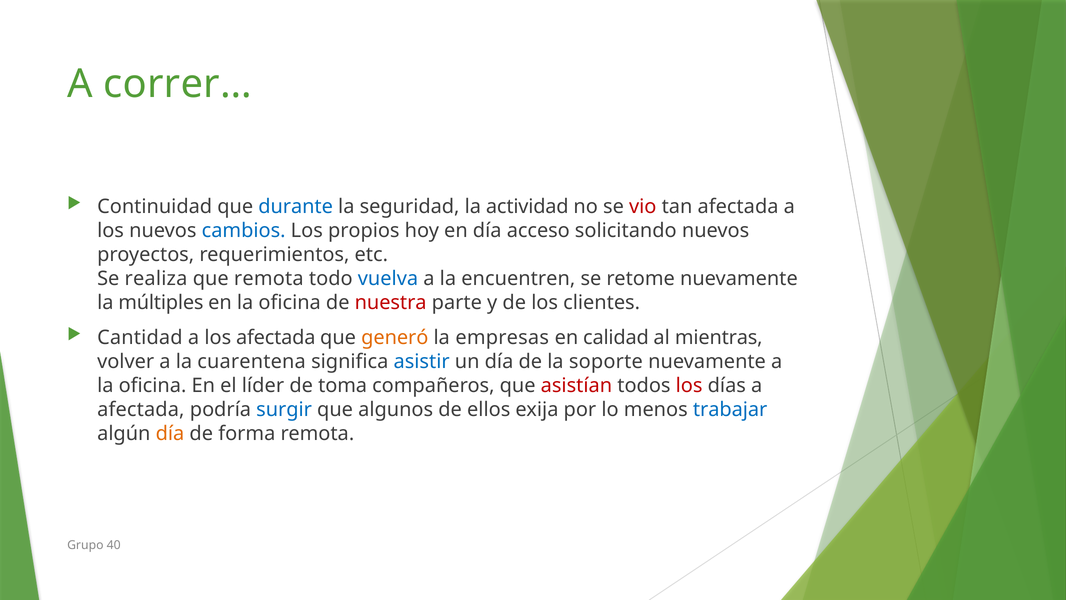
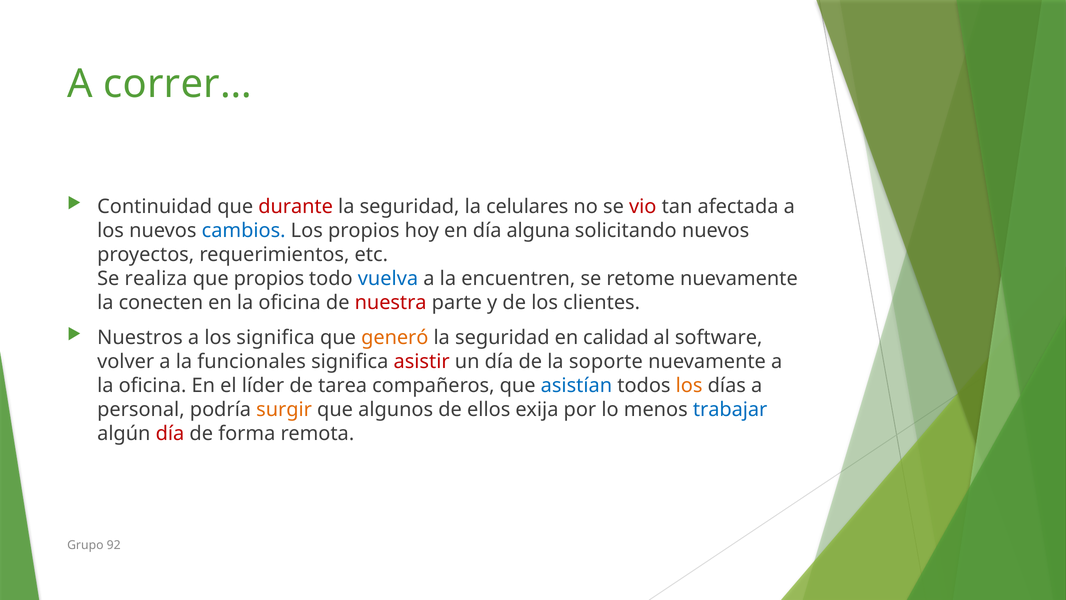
durante colour: blue -> red
actividad: actividad -> celulares
acceso: acceso -> alguna
que remota: remota -> propios
múltiples: múltiples -> conecten
Cantidad: Cantidad -> Nuestros
los afectada: afectada -> significa
empresas at (502, 337): empresas -> seguridad
mientras: mientras -> software
cuarentena: cuarentena -> funcionales
asistir colour: blue -> red
toma: toma -> tarea
asistían colour: red -> blue
los at (689, 385) colour: red -> orange
afectada at (141, 409): afectada -> personal
surgir colour: blue -> orange
día at (170, 433) colour: orange -> red
40: 40 -> 92
